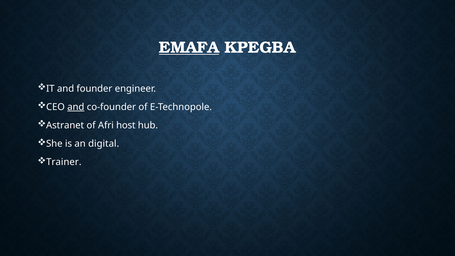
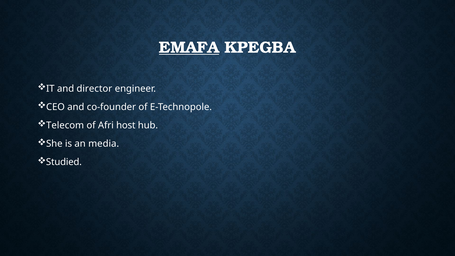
founder: founder -> director
and at (76, 107) underline: present -> none
Astranet: Astranet -> Telecom
digital: digital -> media
Trainer: Trainer -> Studied
